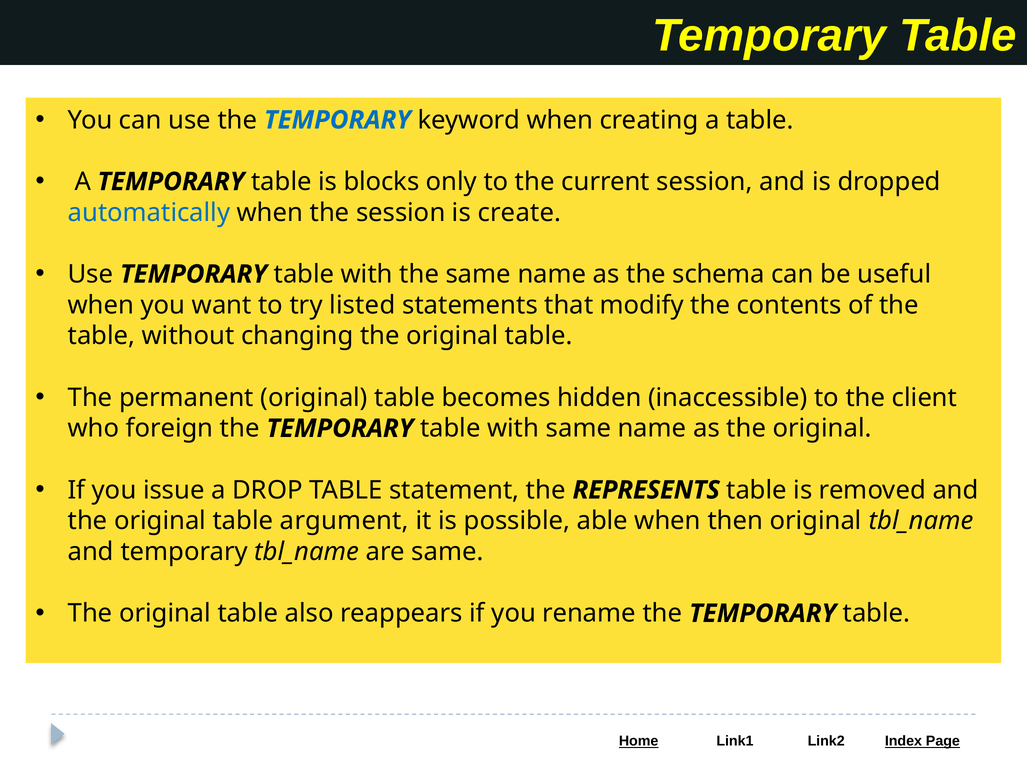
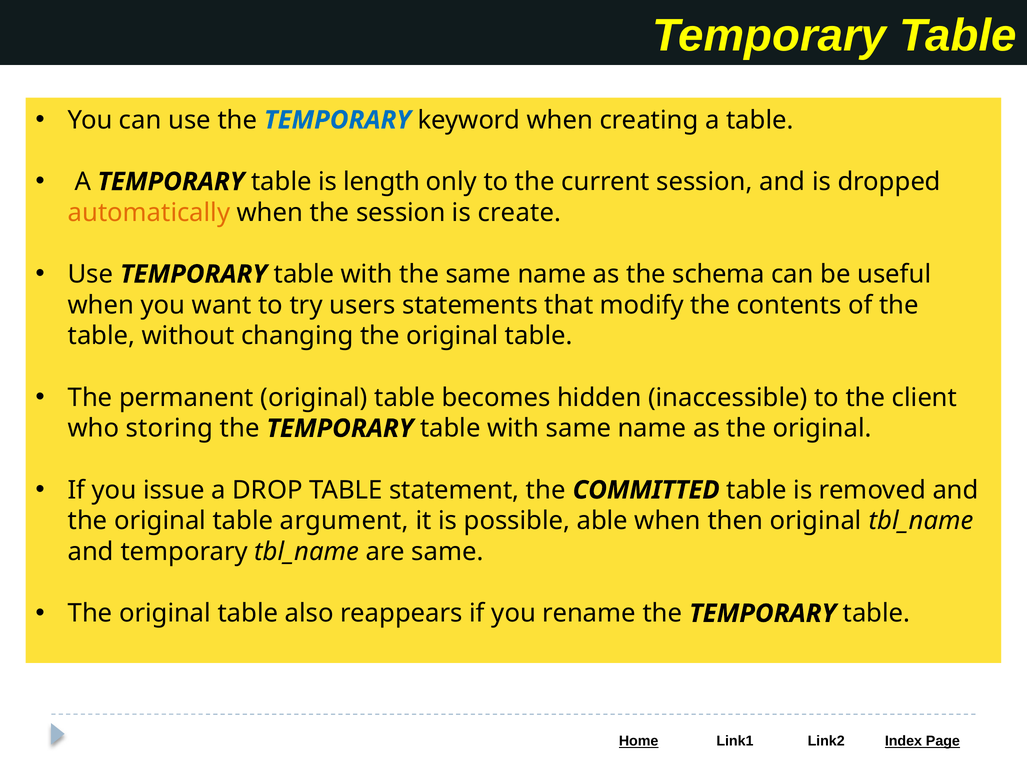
blocks: blocks -> length
automatically colour: blue -> orange
listed: listed -> users
foreign: foreign -> storing
REPRESENTS: REPRESENTS -> COMMITTED
